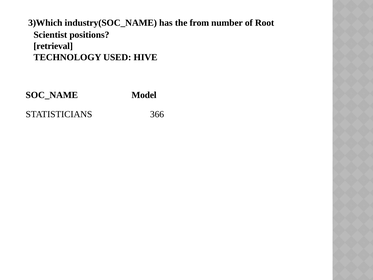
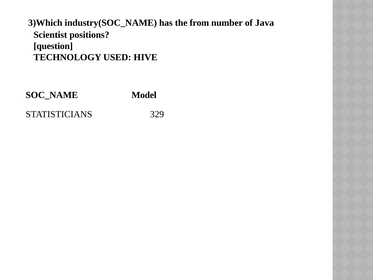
Root: Root -> Java
retrieval: retrieval -> question
366: 366 -> 329
